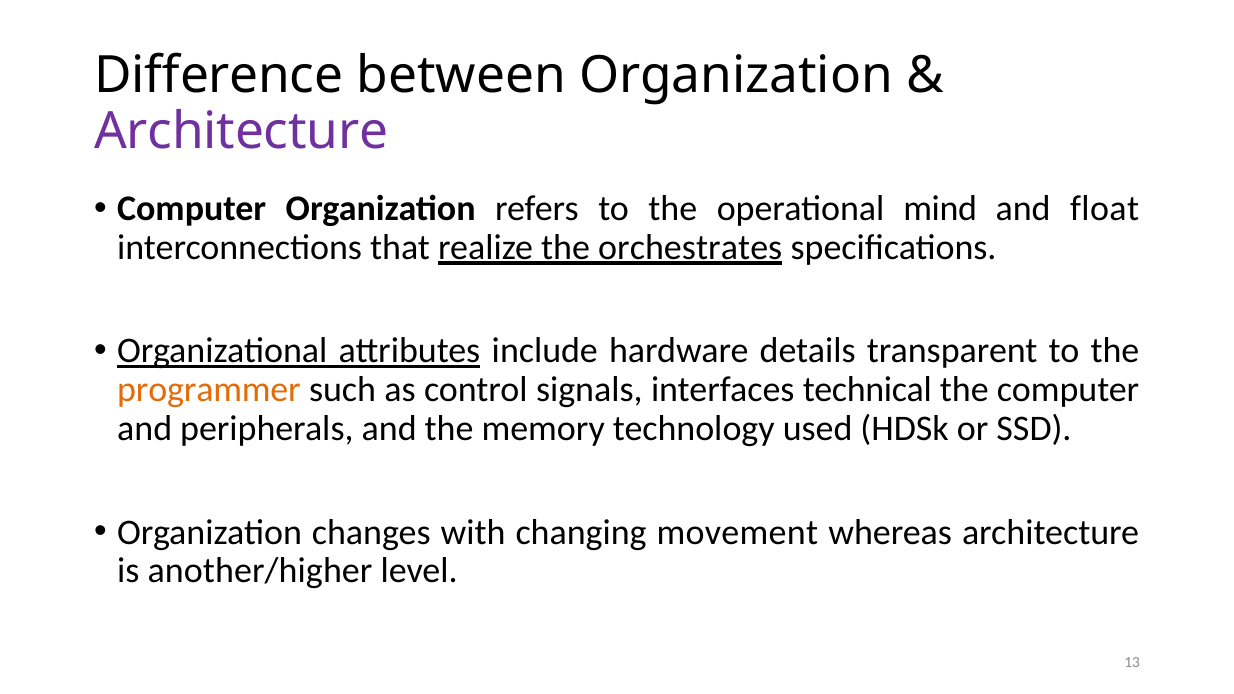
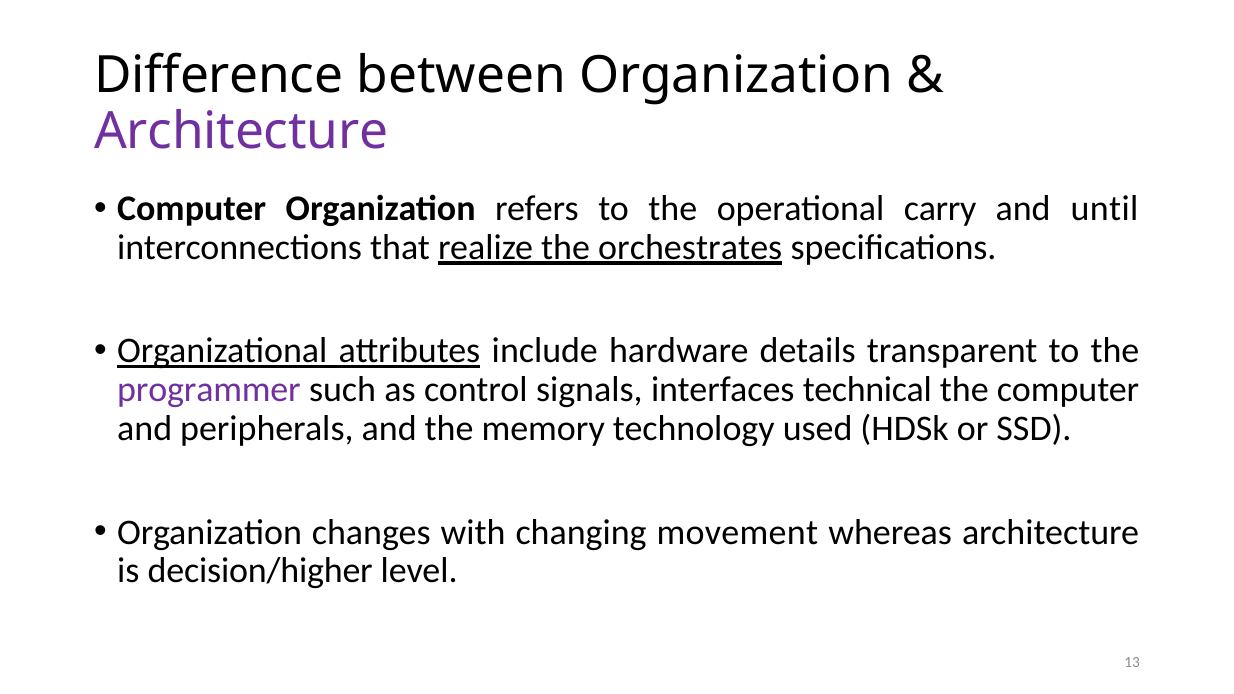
mind: mind -> carry
float: float -> until
programmer colour: orange -> purple
another/higher: another/higher -> decision/higher
